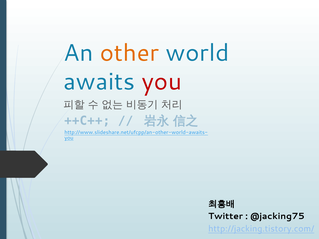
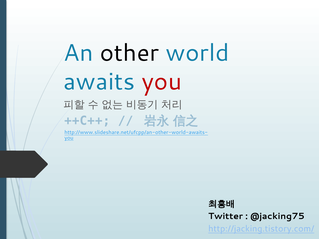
other colour: orange -> black
